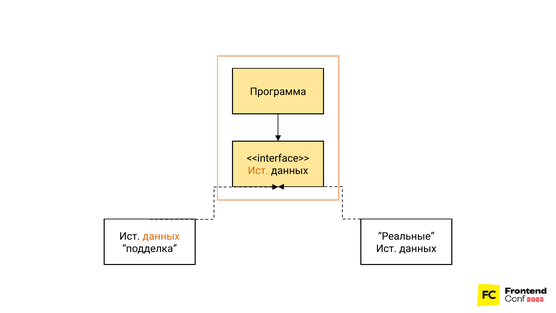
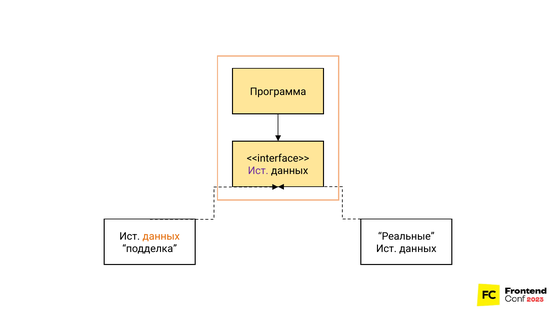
Ист at (258, 171) colour: orange -> purple
